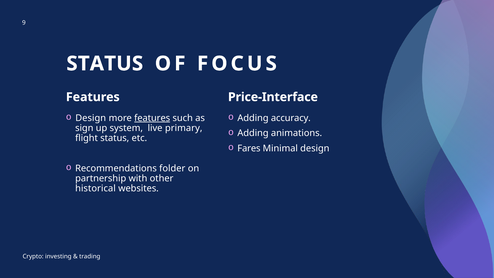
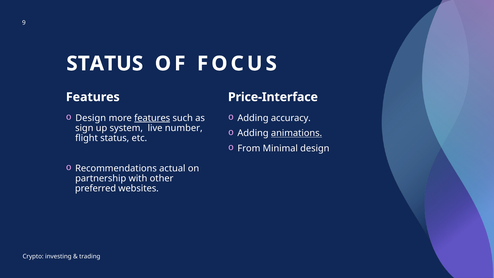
primary: primary -> number
animations underline: none -> present
Fares: Fares -> From
folder: folder -> actual
historical: historical -> preferred
